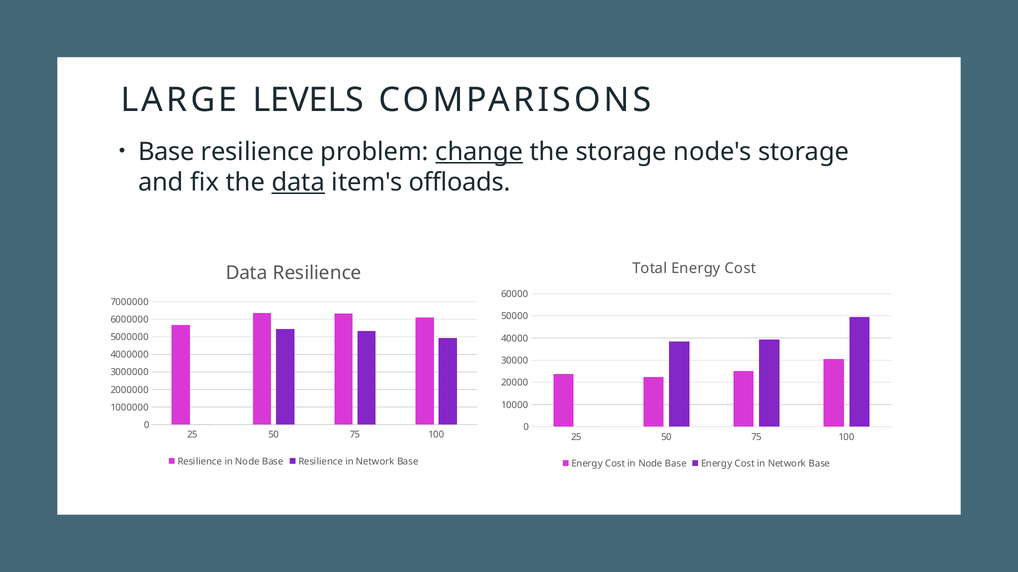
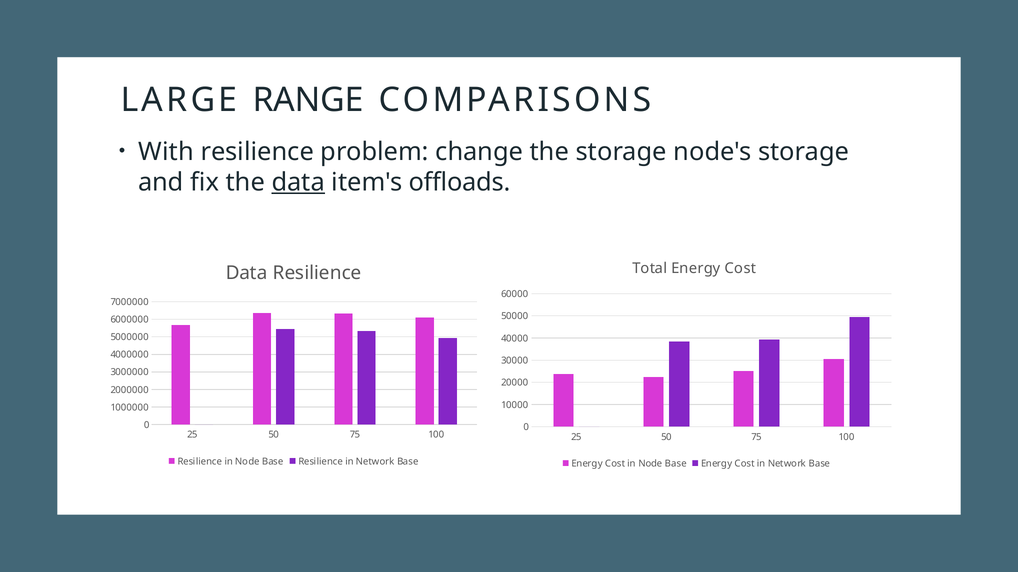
LEVELS: LEVELS -> RANGE
Base at (166, 152): Base -> With
change underline: present -> none
